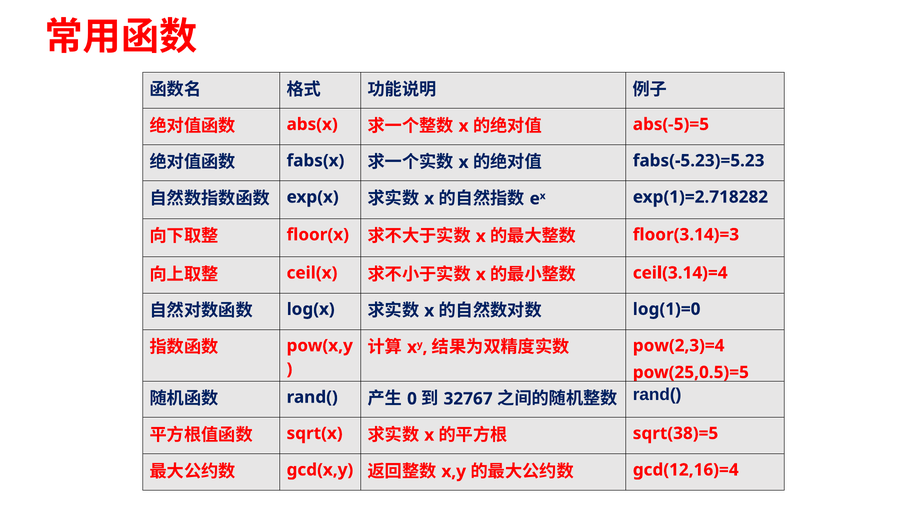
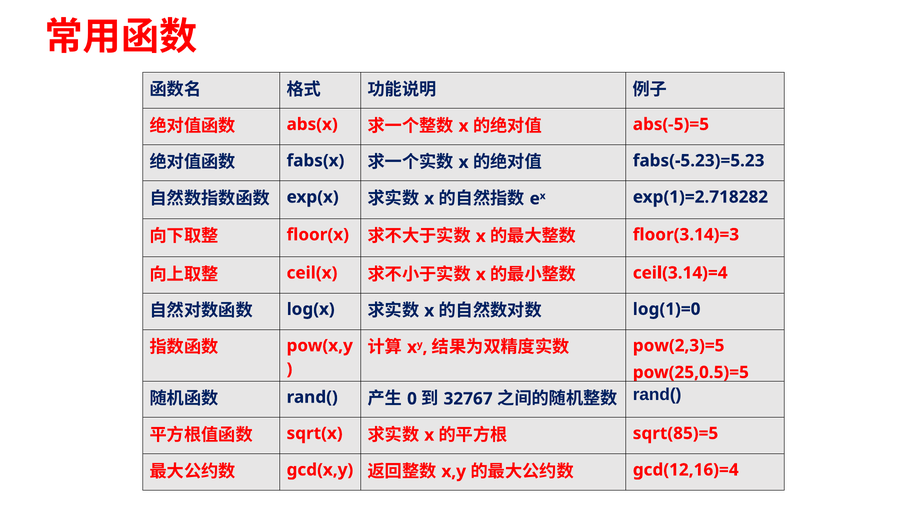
pow(2,3)=4: pow(2,3)=4 -> pow(2,3)=5
sqrt(38)=5: sqrt(38)=5 -> sqrt(85)=5
